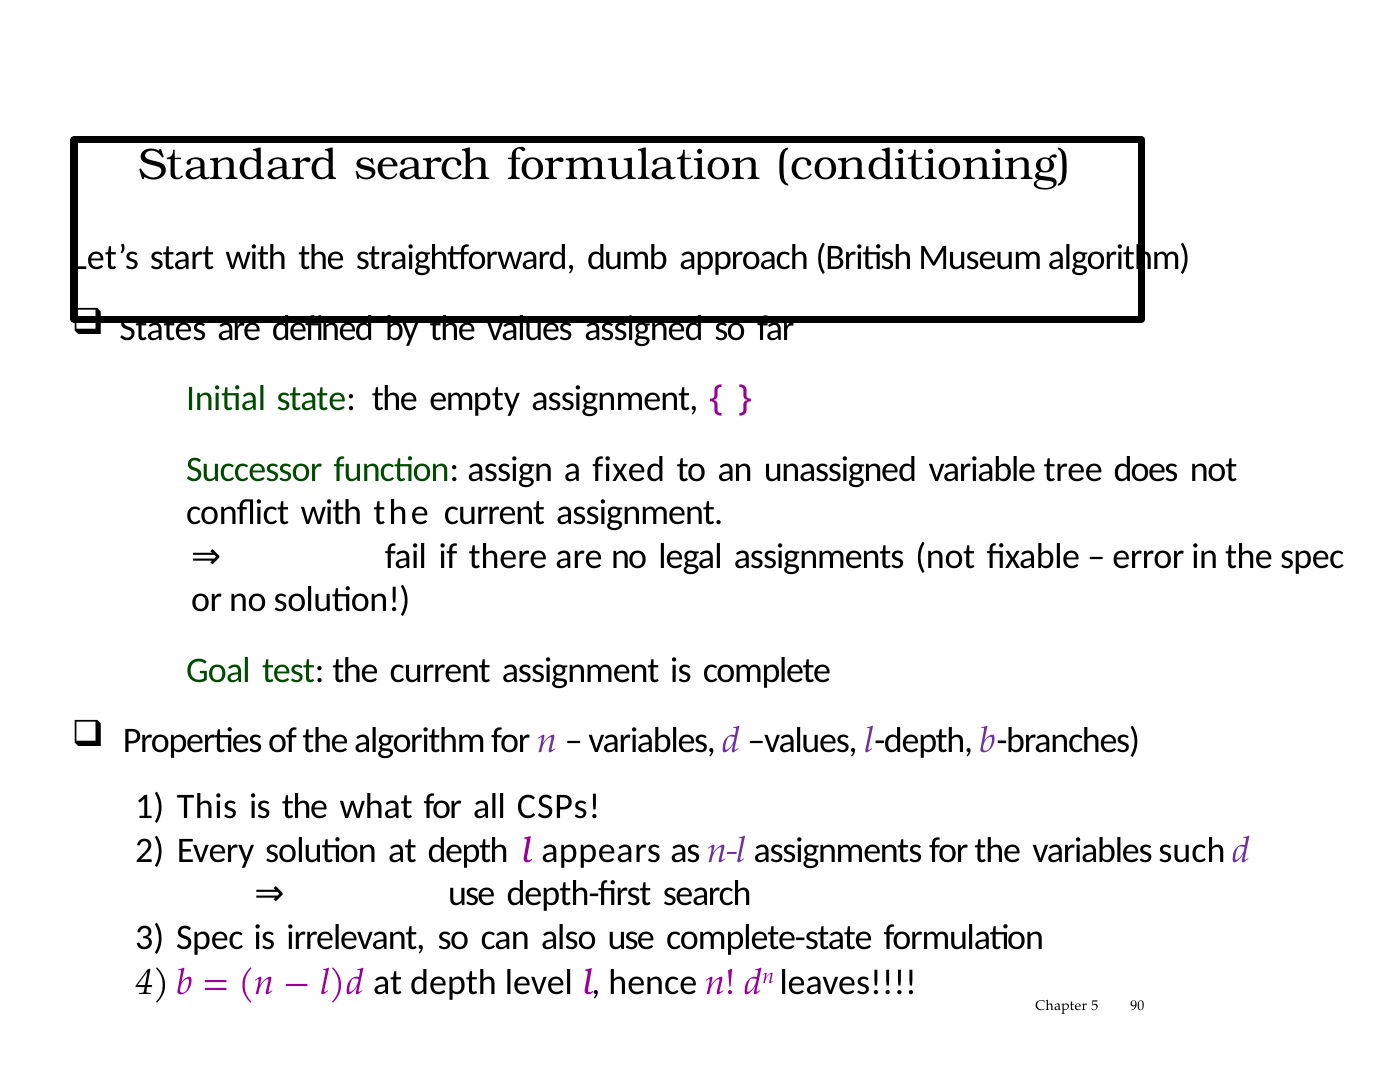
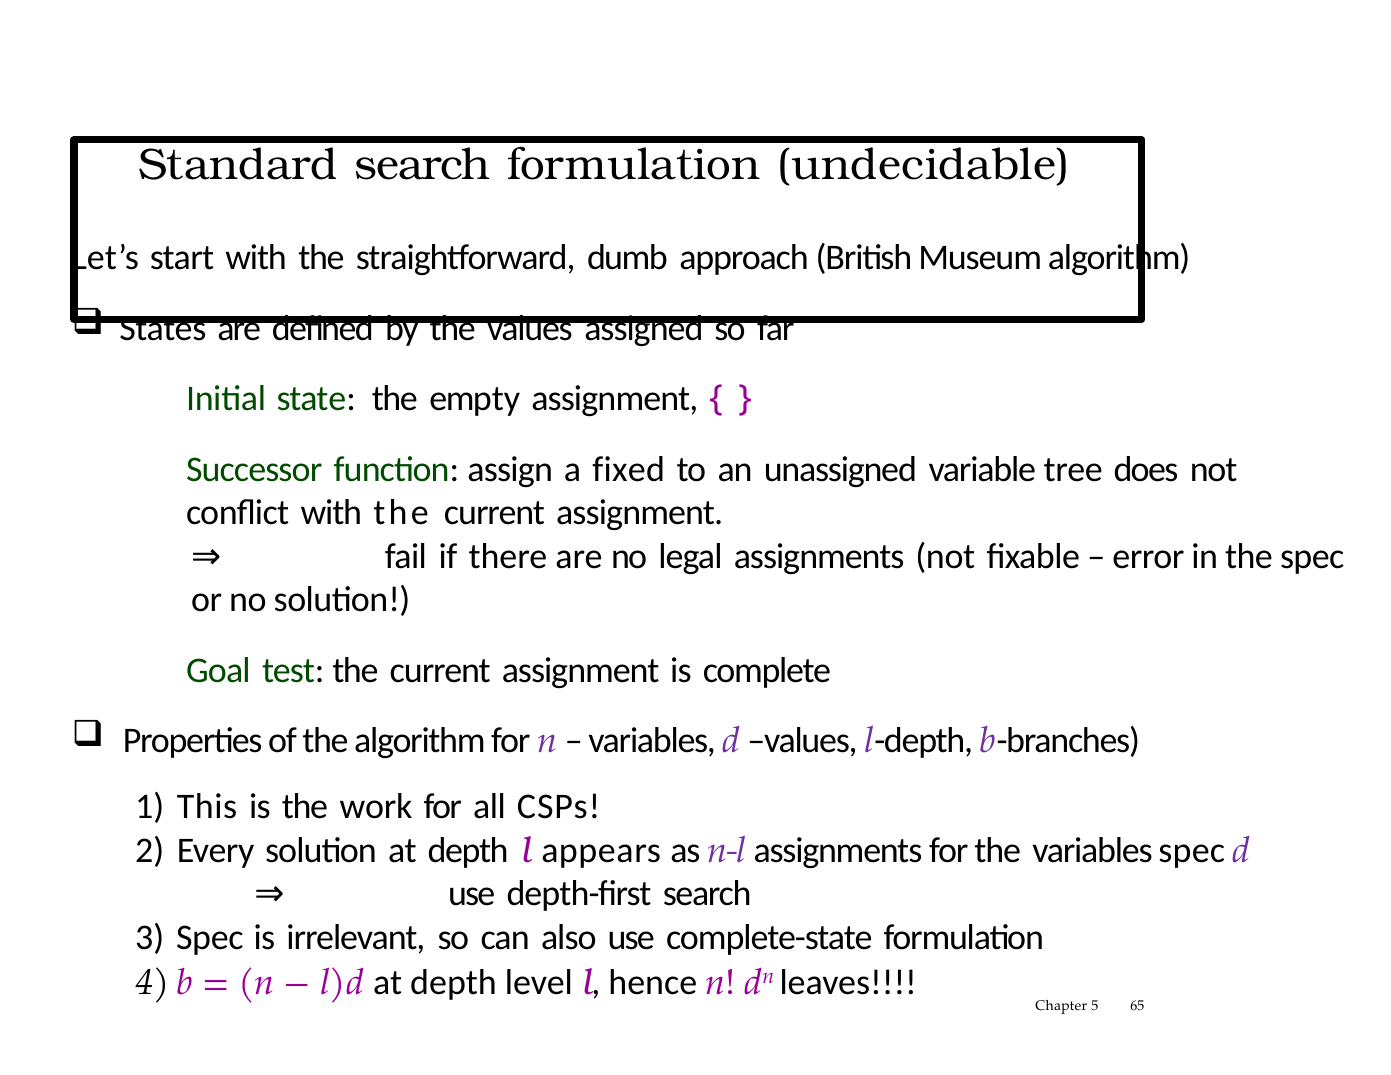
conditioning: conditioning -> undecidable
what: what -> work
variables such: such -> spec
90: 90 -> 65
